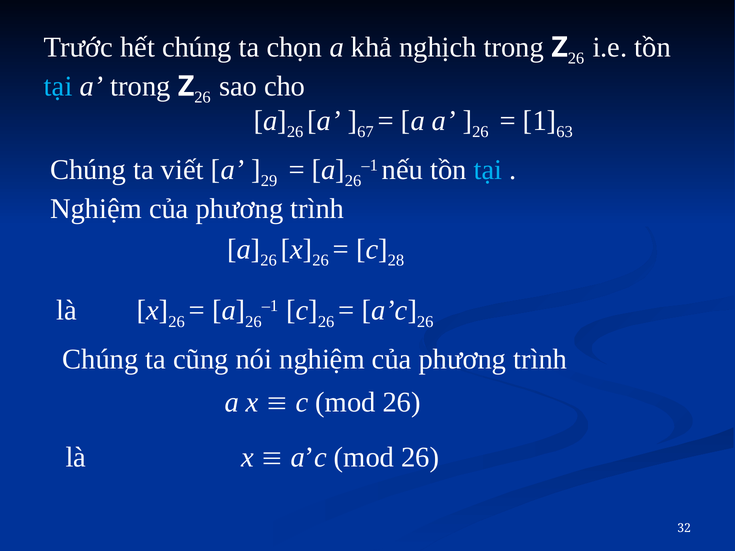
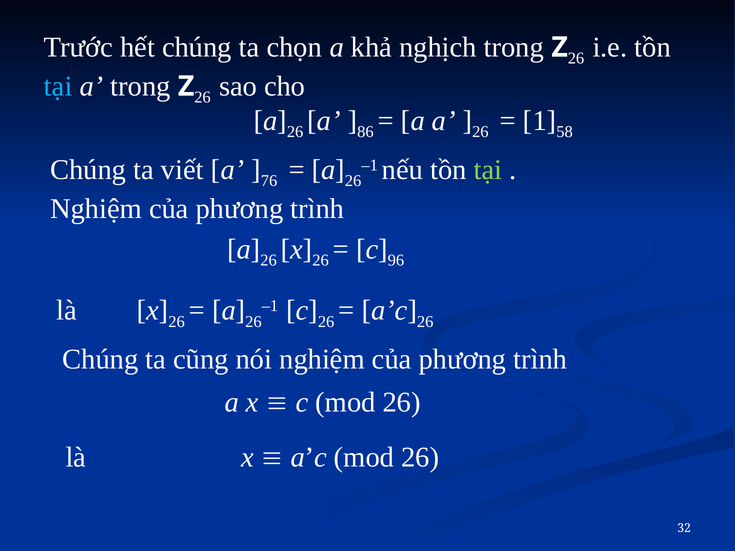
67: 67 -> 86
63: 63 -> 58
29: 29 -> 76
tại at (488, 170) colour: light blue -> light green
28: 28 -> 96
